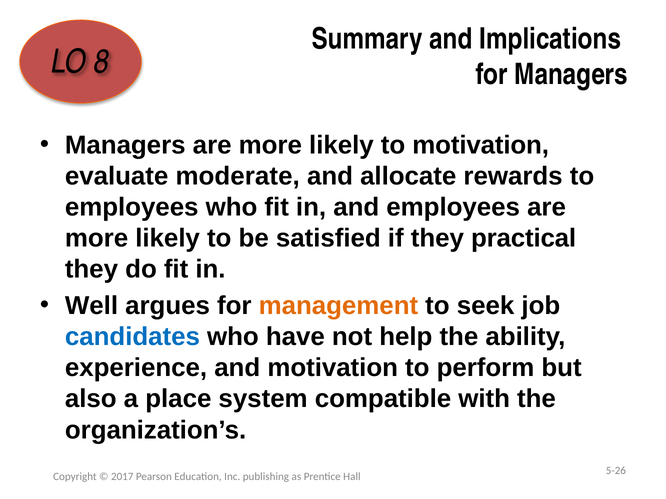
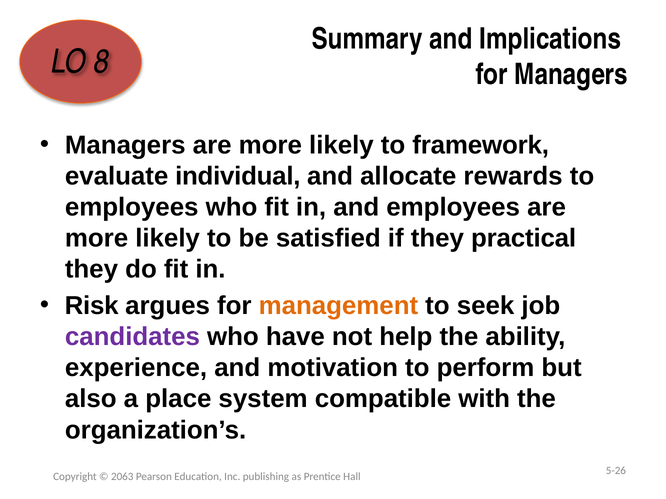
to motivation: motivation -> framework
moderate: moderate -> individual
Well: Well -> Risk
candidates colour: blue -> purple
2017: 2017 -> 2063
